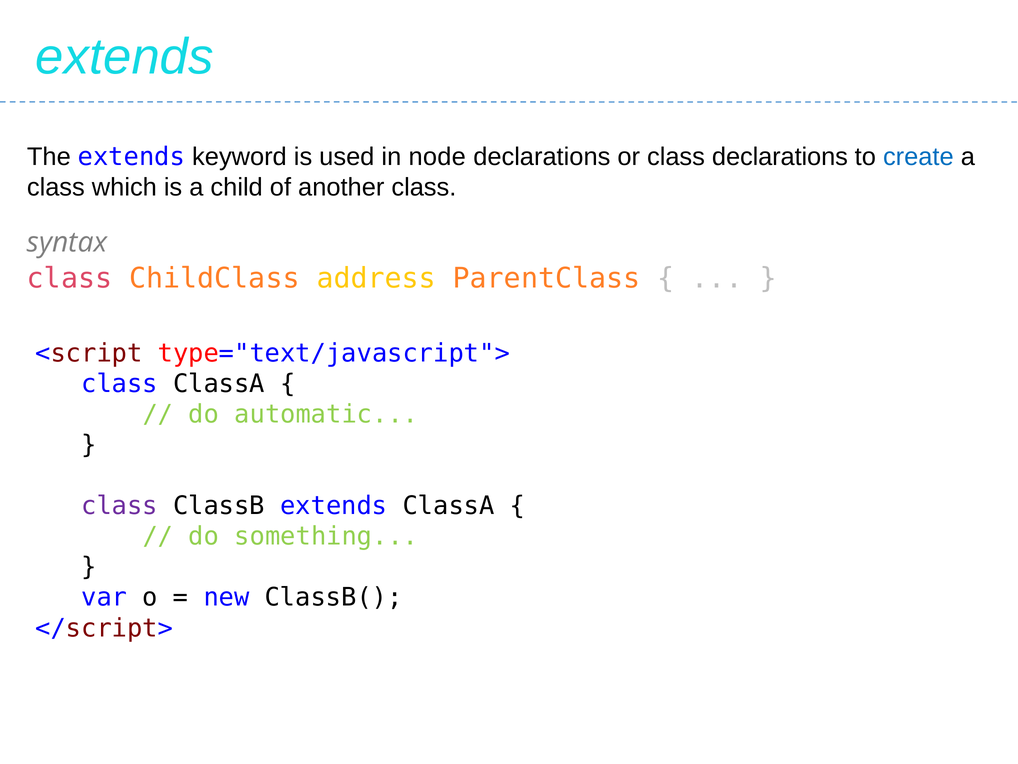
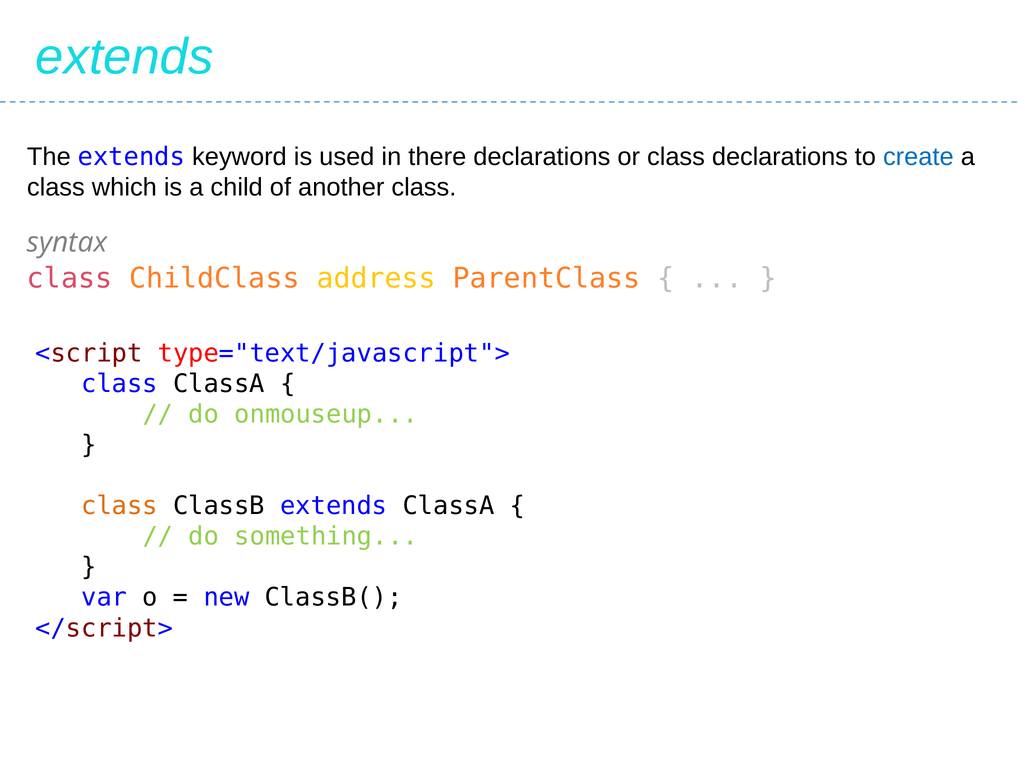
node: node -> there
automatic: automatic -> onmouseup
class at (120, 506) colour: purple -> orange
